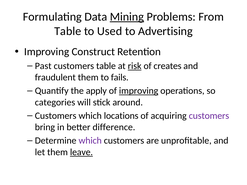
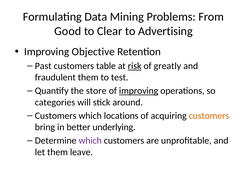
Mining underline: present -> none
Table at (68, 31): Table -> Good
Used: Used -> Clear
Construct: Construct -> Objective
creates: creates -> greatly
fails: fails -> test
apply: apply -> store
customers at (209, 116) colour: purple -> orange
difference: difference -> underlying
leave underline: present -> none
